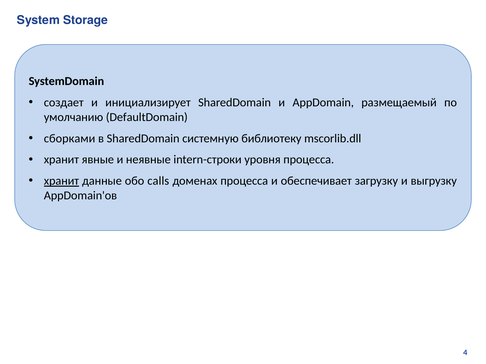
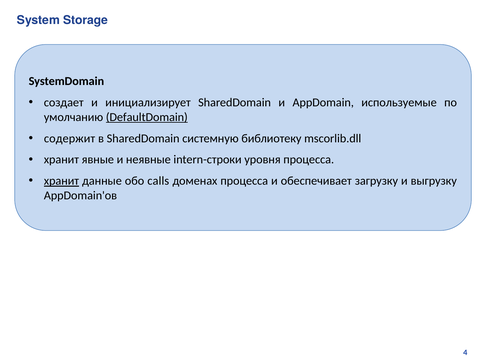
размещаемый: размещаемый -> используемые
DefaultDomain underline: none -> present
сборками: сборками -> содержит
